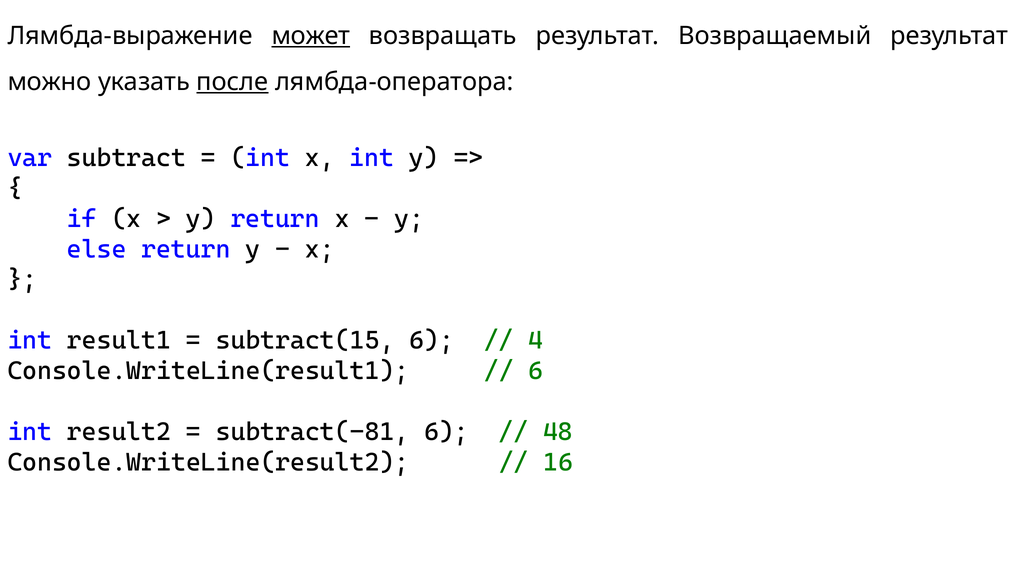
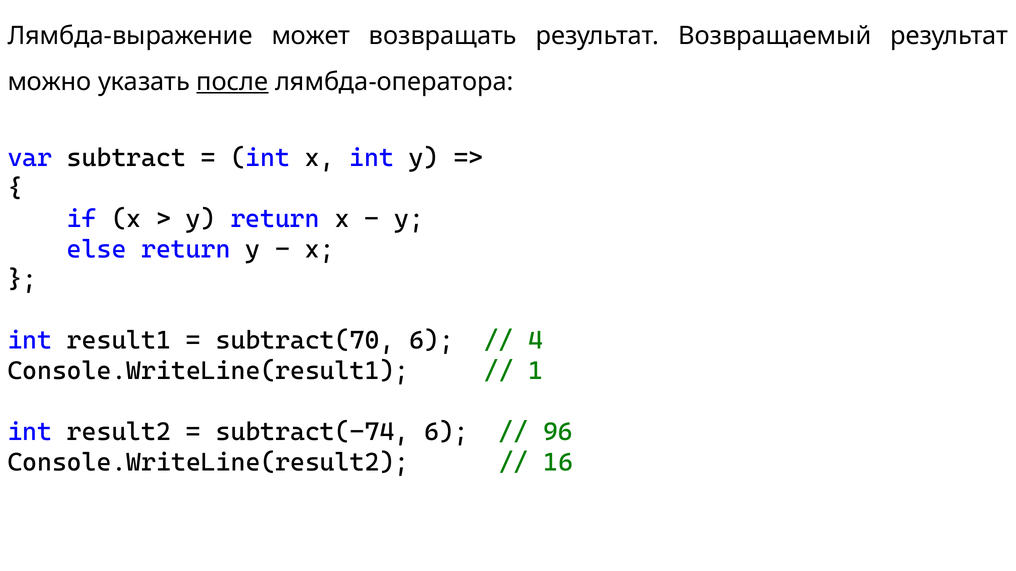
может underline: present -> none
subtract(15: subtract(15 -> subtract(70
6 at (536, 371): 6 -> 1
subtract(-81: subtract(-81 -> subtract(-74
48: 48 -> 96
